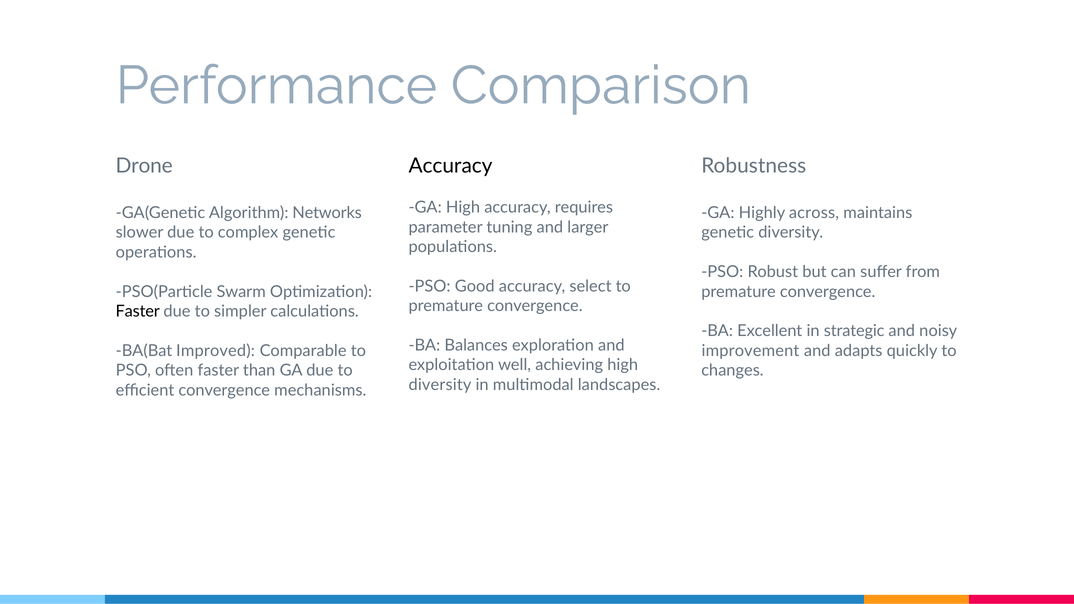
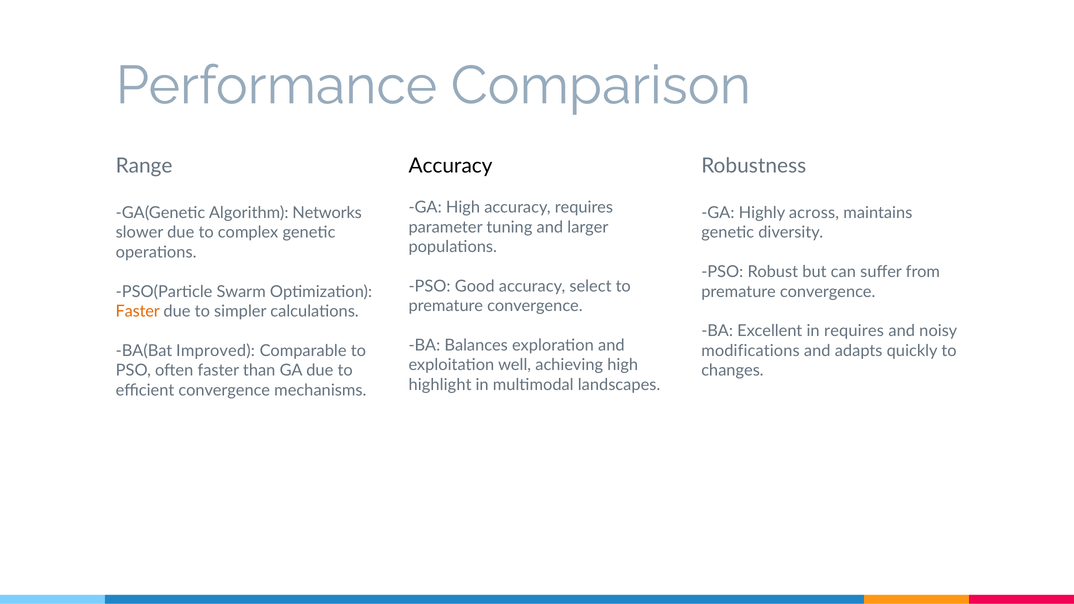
Drone: Drone -> Range
Faster at (138, 311) colour: black -> orange
in strategic: strategic -> requires
improvement: improvement -> modifications
diversity at (440, 385): diversity -> highlight
